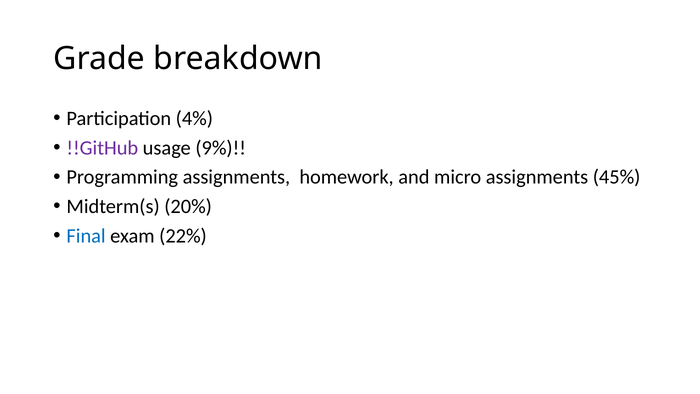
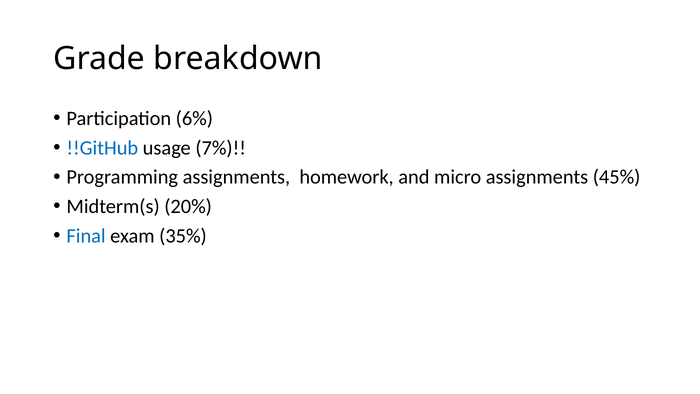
4%: 4% -> 6%
!!GitHub colour: purple -> blue
9%: 9% -> 7%
22%: 22% -> 35%
